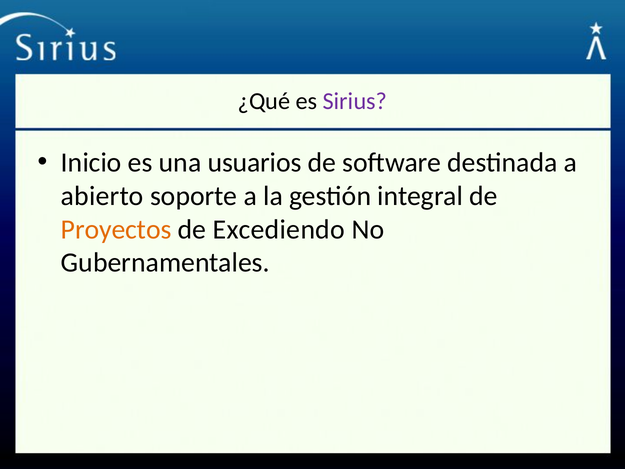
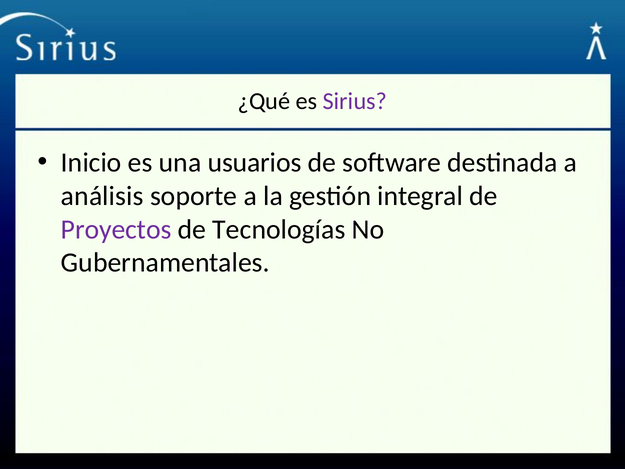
abierto: abierto -> análisis
Proyectos colour: orange -> purple
Excediendo: Excediendo -> Tecnologías
